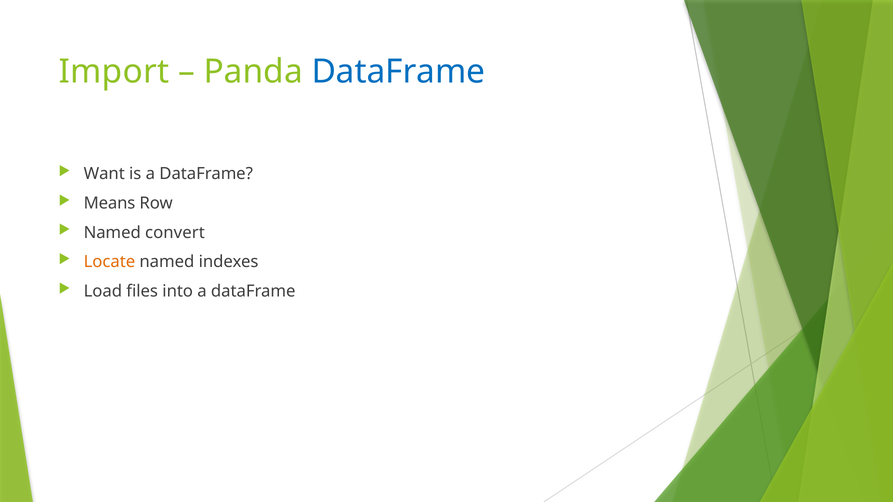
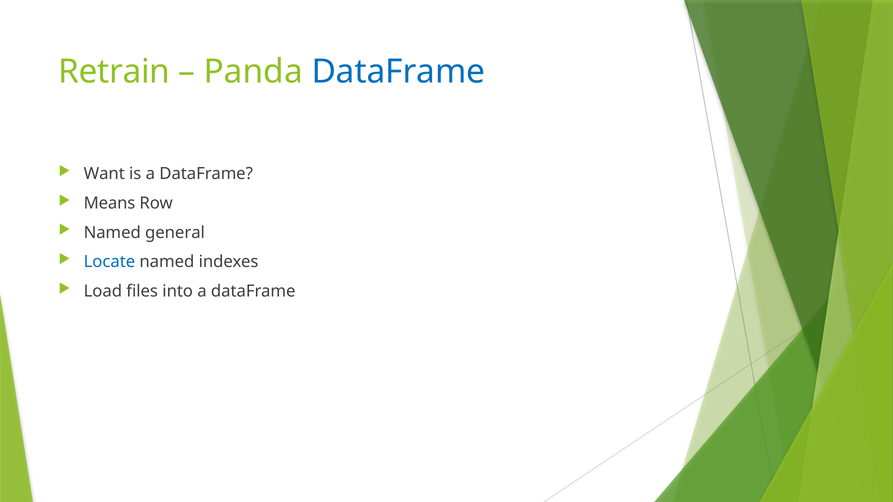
Import: Import -> Retrain
convert: convert -> general
Locate colour: orange -> blue
